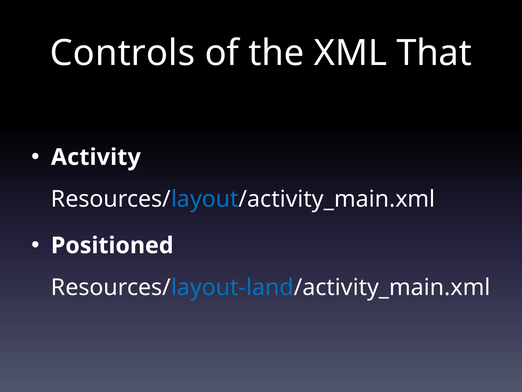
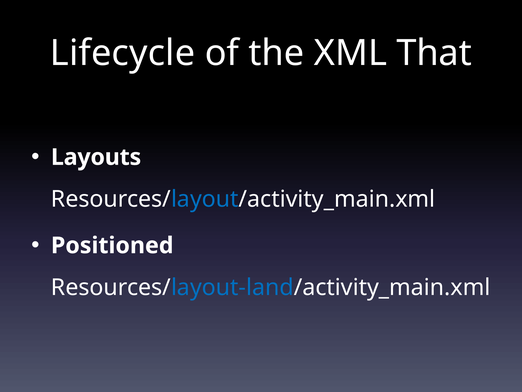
Controls: Controls -> Lifecycle
Activity: Activity -> Layouts
